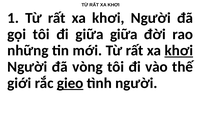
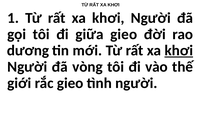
giữa giữa: giữa -> gieo
những: những -> dương
gieo at (70, 83) underline: present -> none
